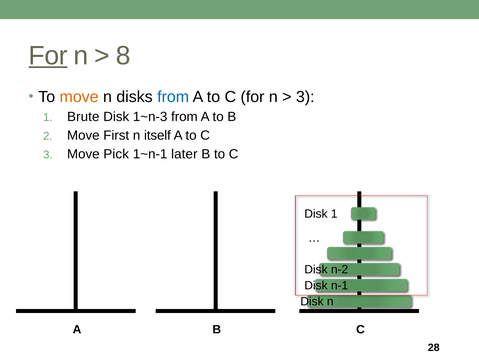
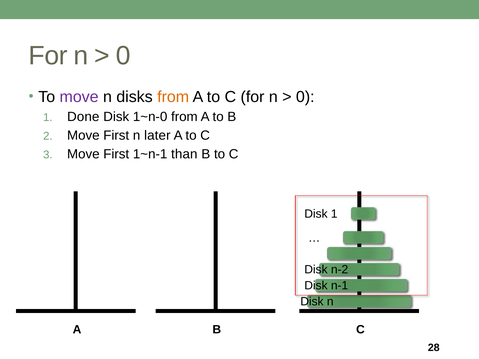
For at (48, 56) underline: present -> none
8 at (123, 56): 8 -> 0
move at (79, 97) colour: orange -> purple
from at (173, 97) colour: blue -> orange
3 at (305, 97): 3 -> 0
Brute: Brute -> Done
1~n-3: 1~n-3 -> 1~n-0
itself: itself -> later
Pick at (116, 154): Pick -> First
later: later -> than
